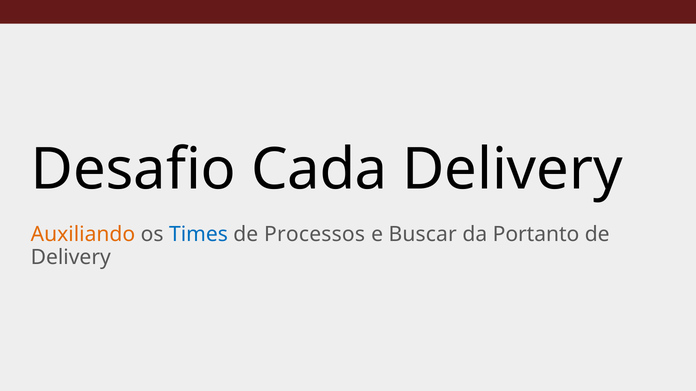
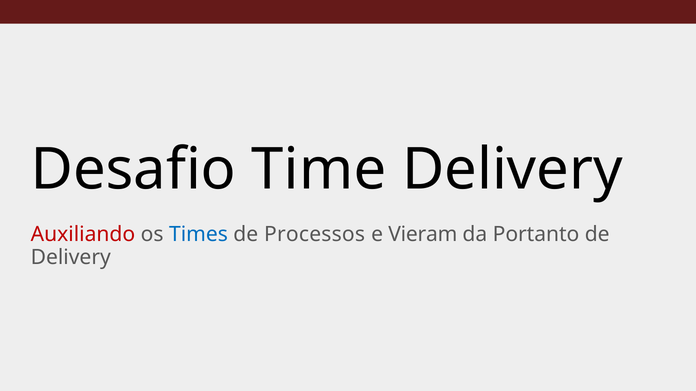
Cada: Cada -> Time
Auxiliando colour: orange -> red
Buscar: Buscar -> Vieram
